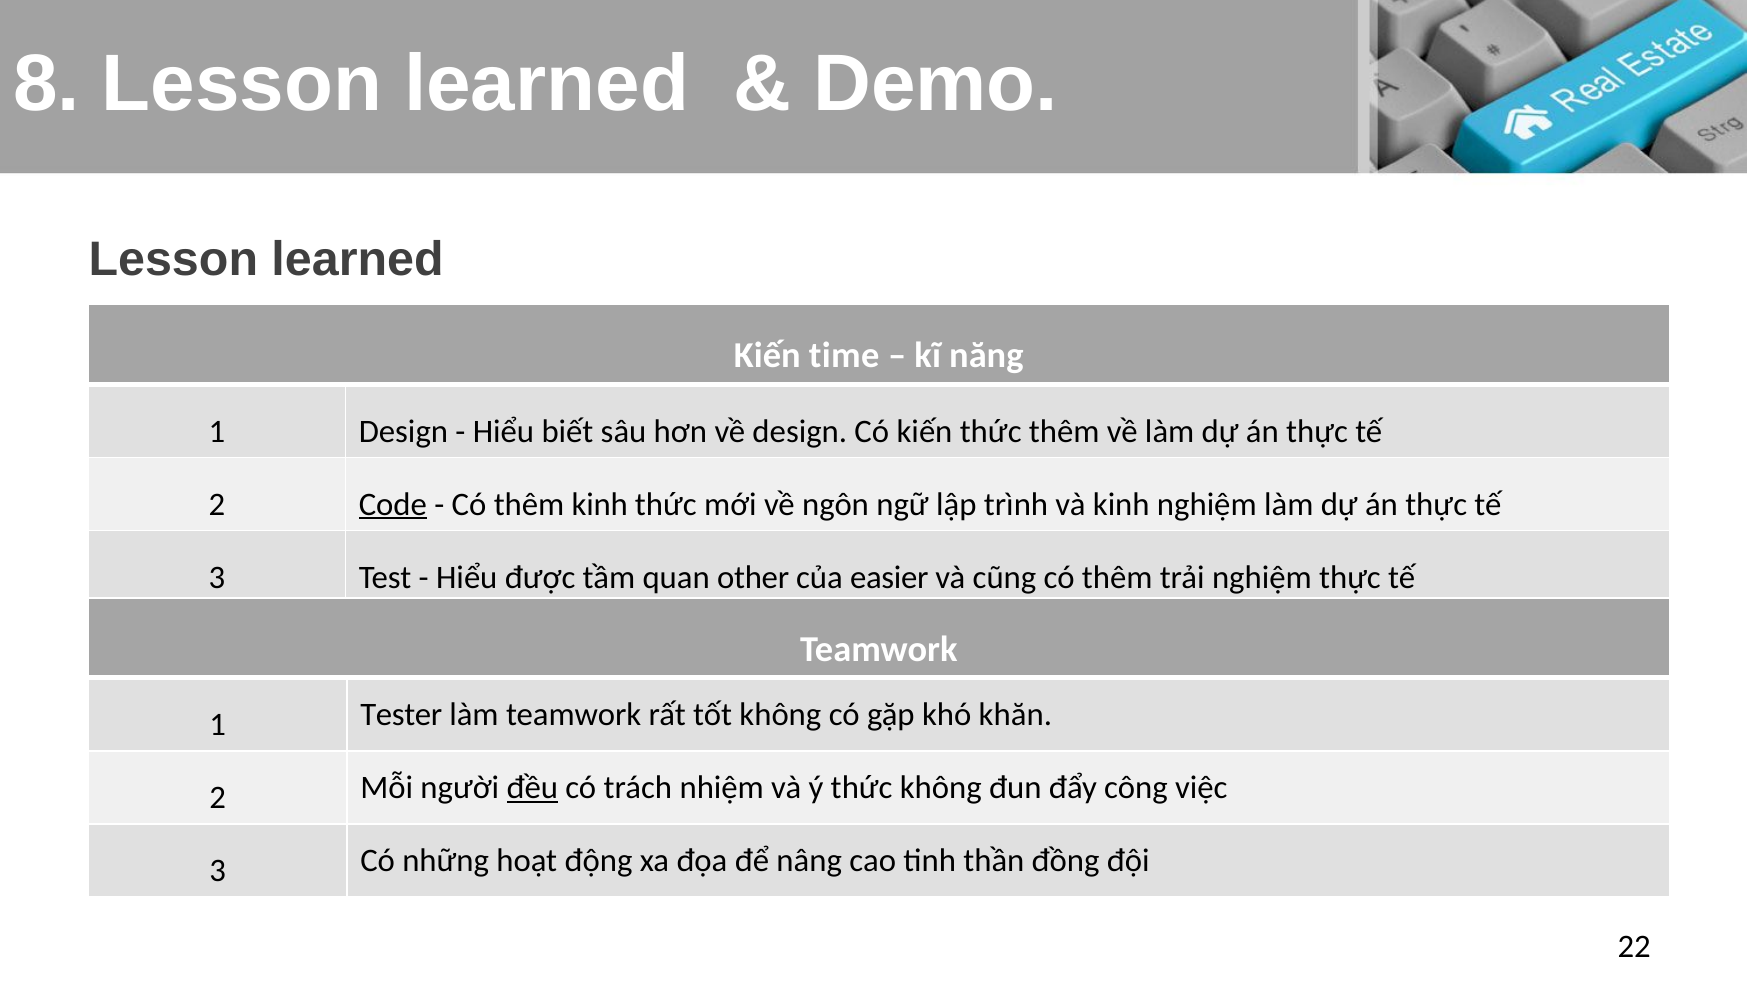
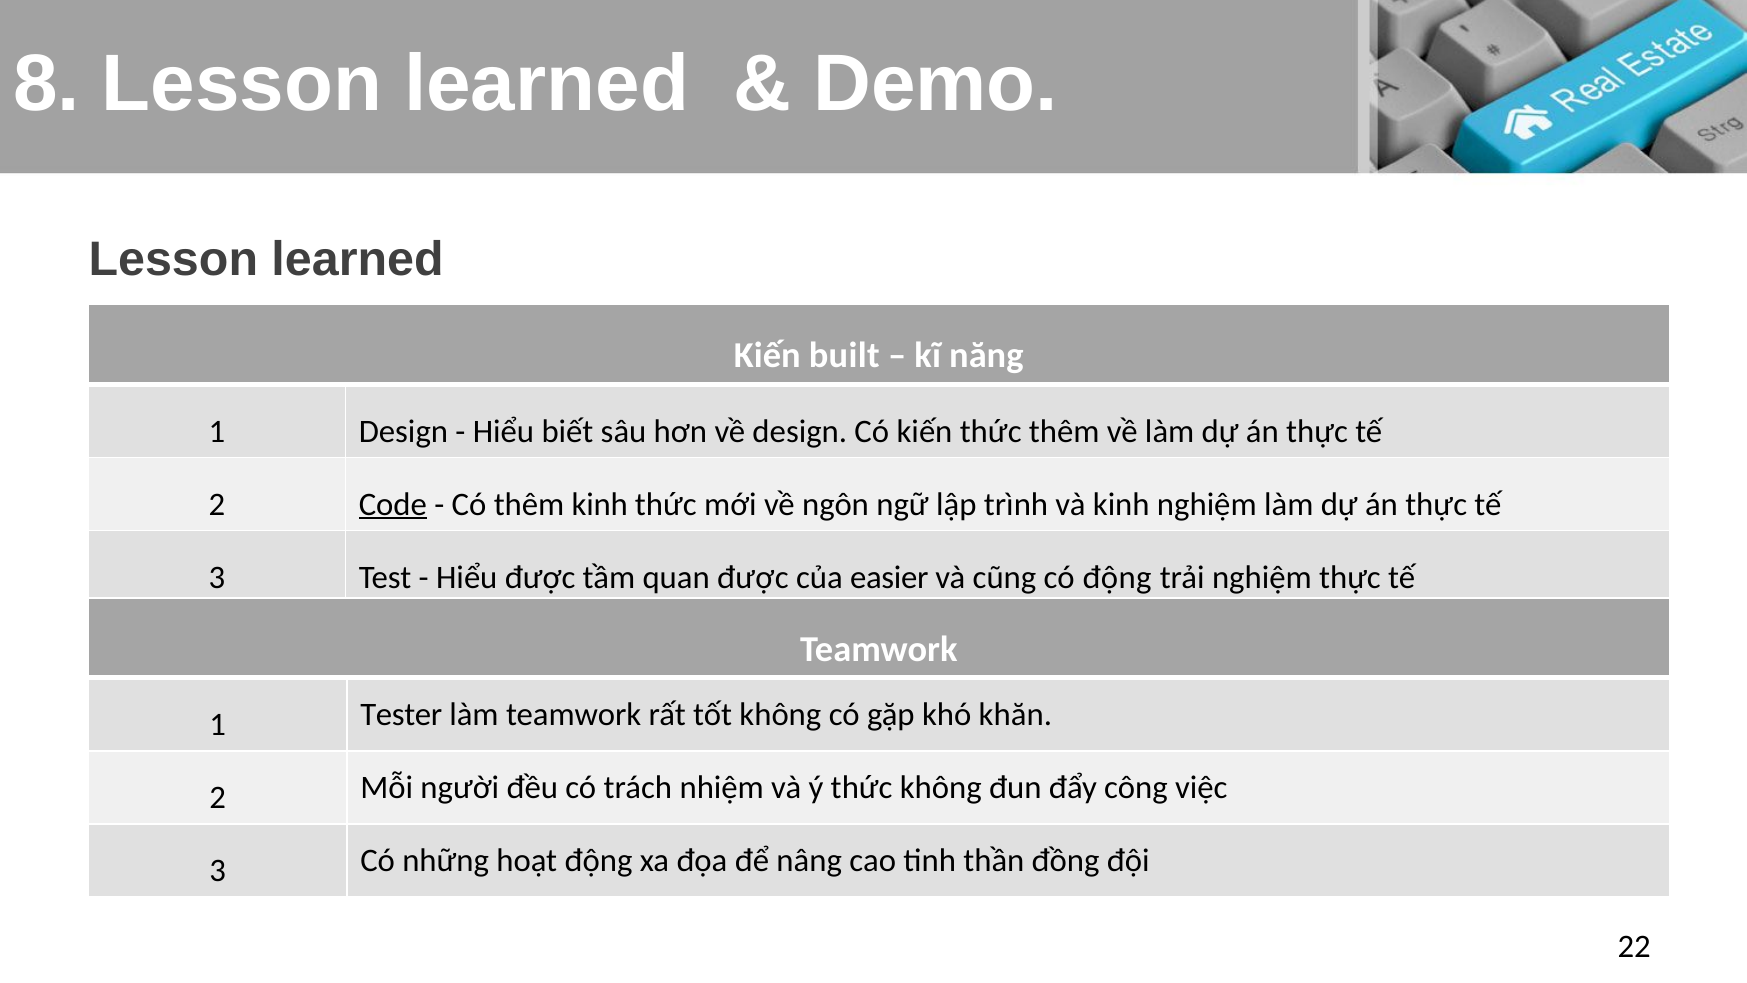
time: time -> built
quan other: other -> được
cũng có thêm: thêm -> động
đều underline: present -> none
